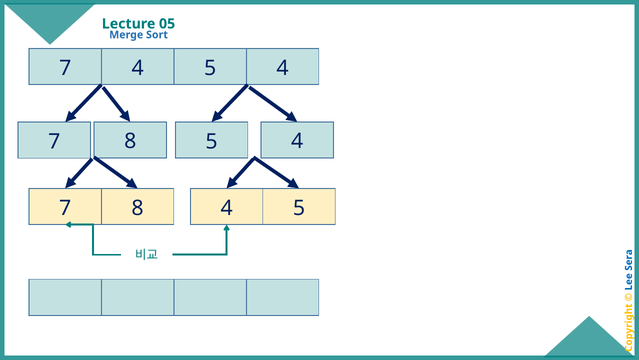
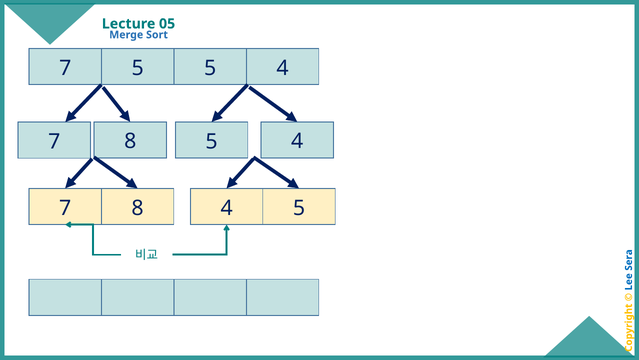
7 4: 4 -> 5
